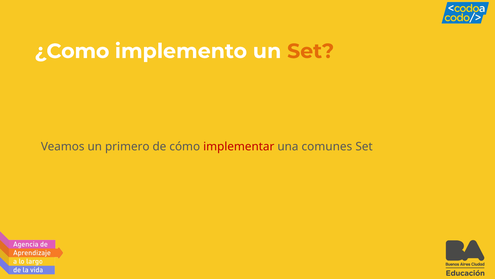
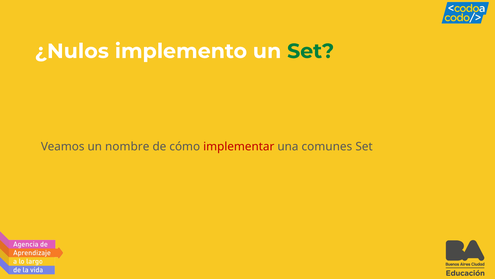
¿Como: ¿Como -> ¿Nulos
Set at (311, 51) colour: orange -> green
primero: primero -> nombre
